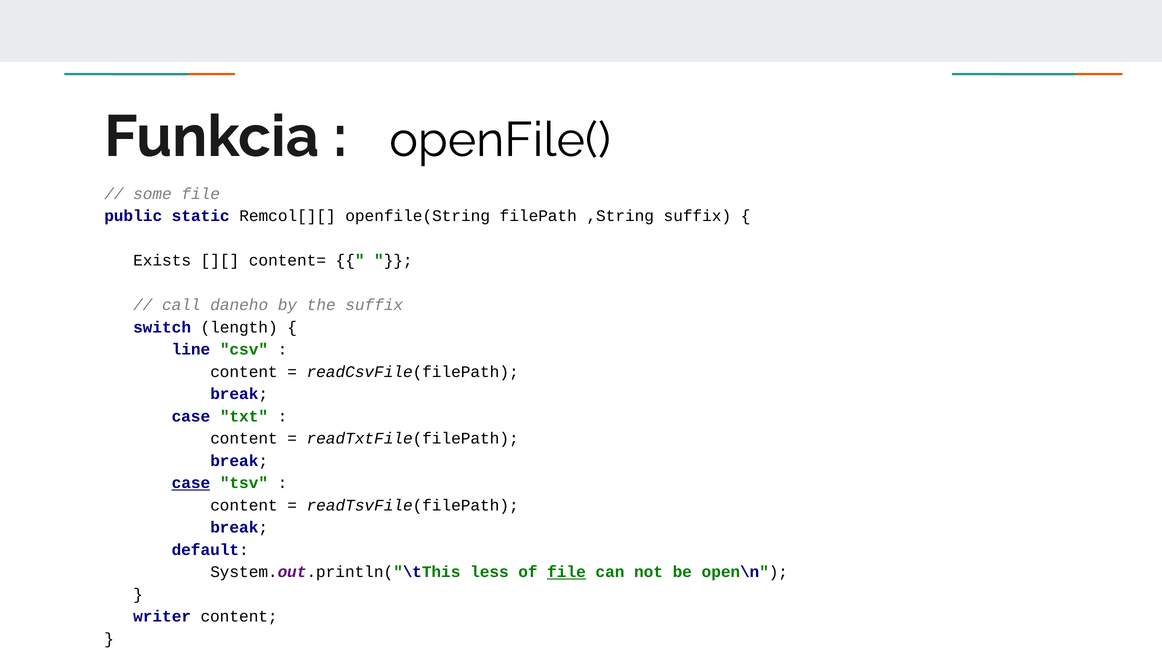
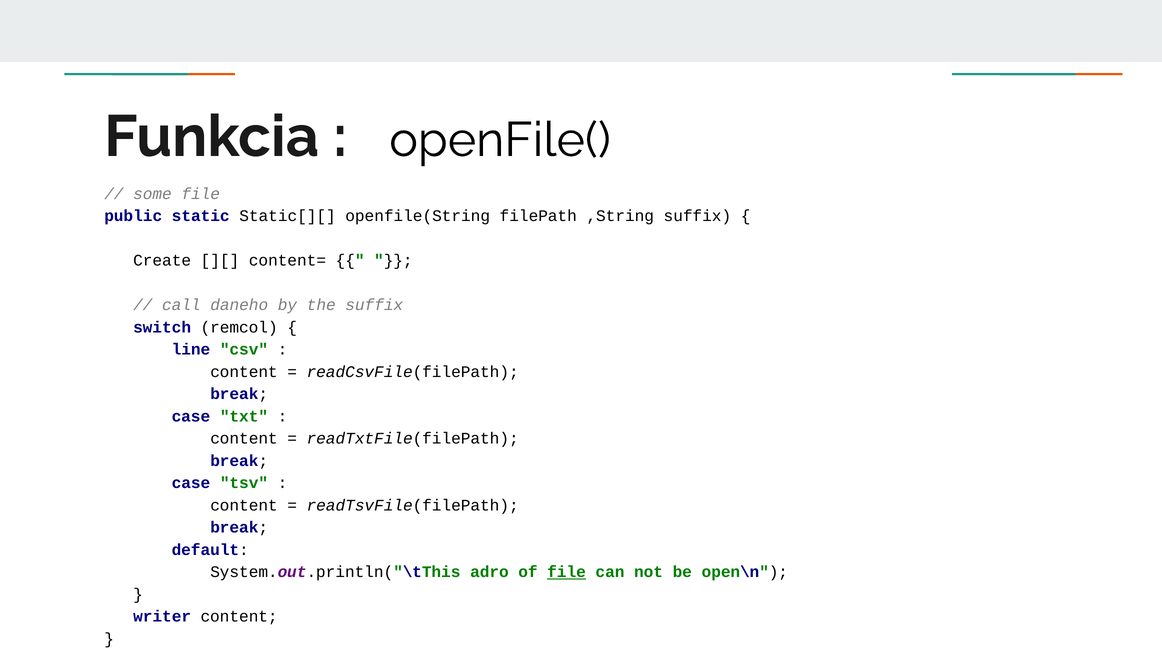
Remcol[][: Remcol[][ -> Static[][
Exists: Exists -> Create
length: length -> remcol
case at (191, 484) underline: present -> none
less: less -> adro
